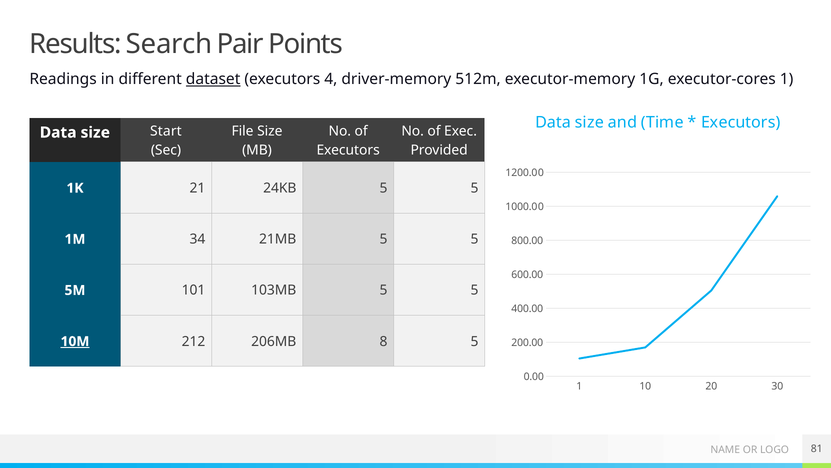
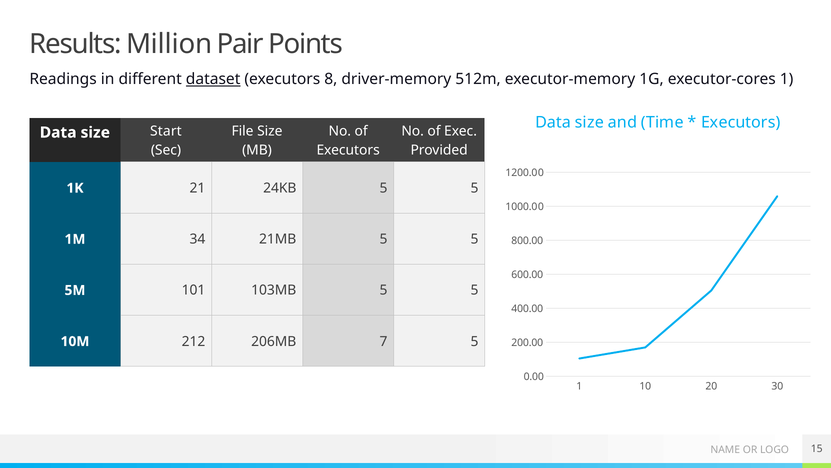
Search: Search -> Million
4: 4 -> 8
10M underline: present -> none
8: 8 -> 7
81: 81 -> 15
